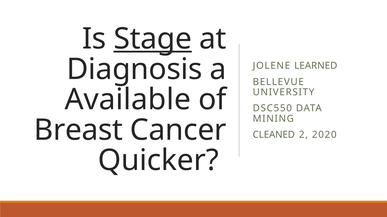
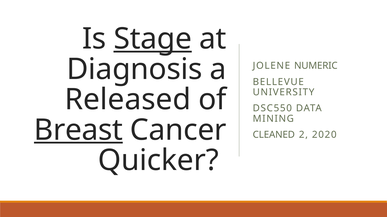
LEARNED: LEARNED -> NUMERIC
Available: Available -> Released
Breast underline: none -> present
